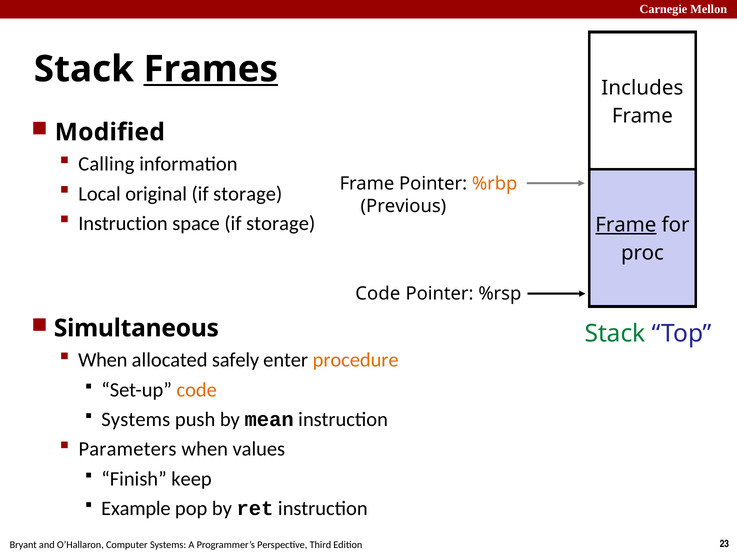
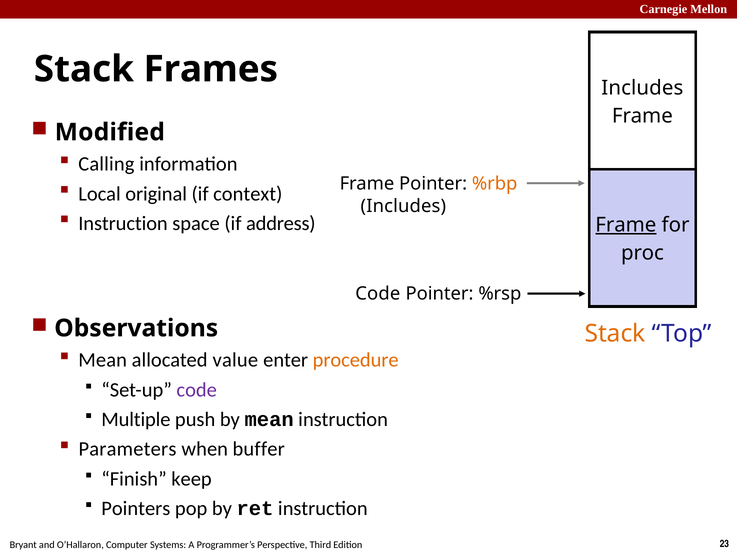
Frames underline: present -> none
storage at (248, 194): storage -> context
Previous at (403, 206): Previous -> Includes
space if storage: storage -> address
Simultaneous: Simultaneous -> Observations
Stack at (615, 333) colour: green -> orange
When at (103, 360): When -> Mean
safely: safely -> value
code at (197, 390) colour: orange -> purple
Systems at (136, 419): Systems -> Multiple
values: values -> buffer
Example: Example -> Pointers
